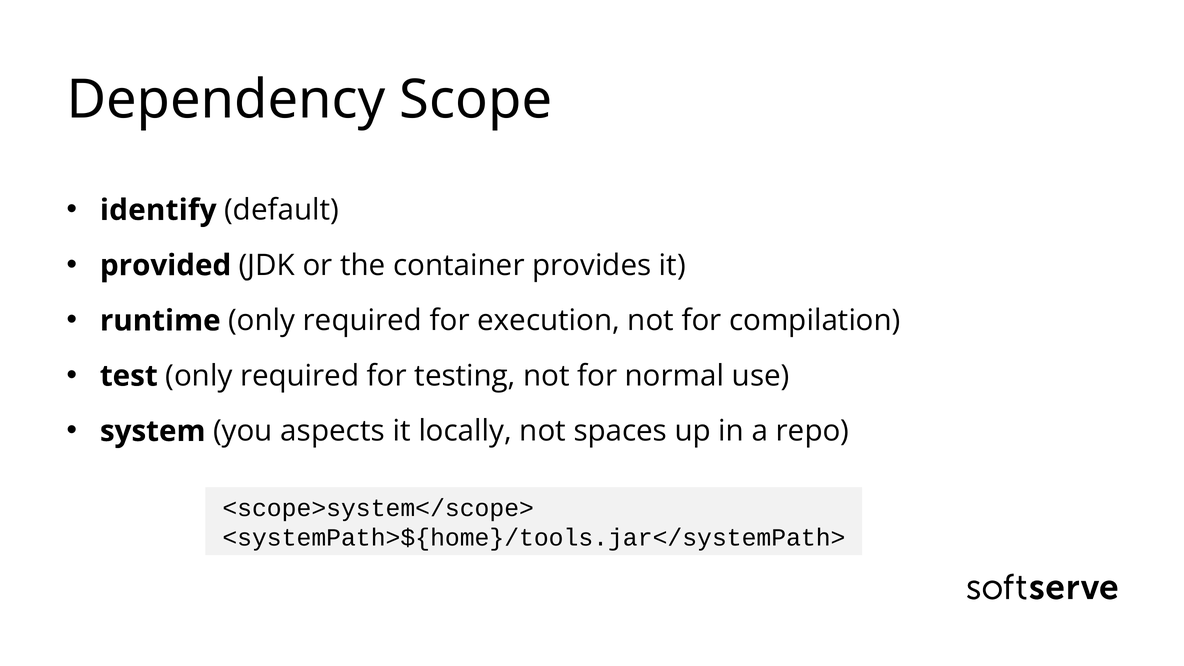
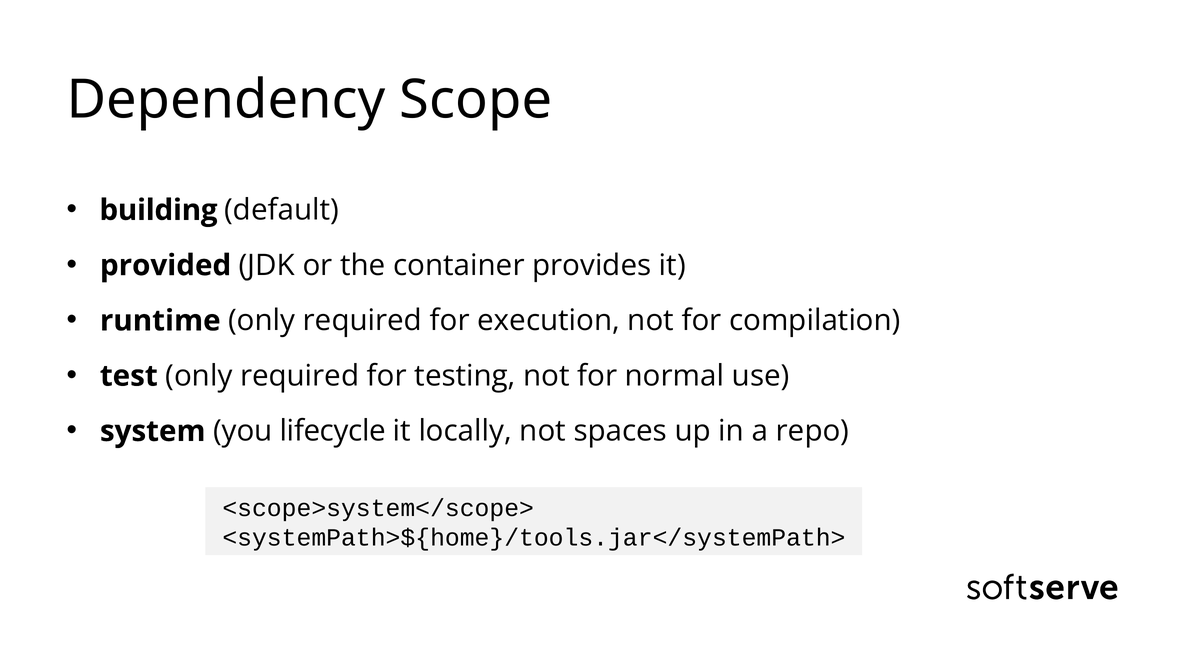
identify: identify -> building
aspects: aspects -> lifecycle
